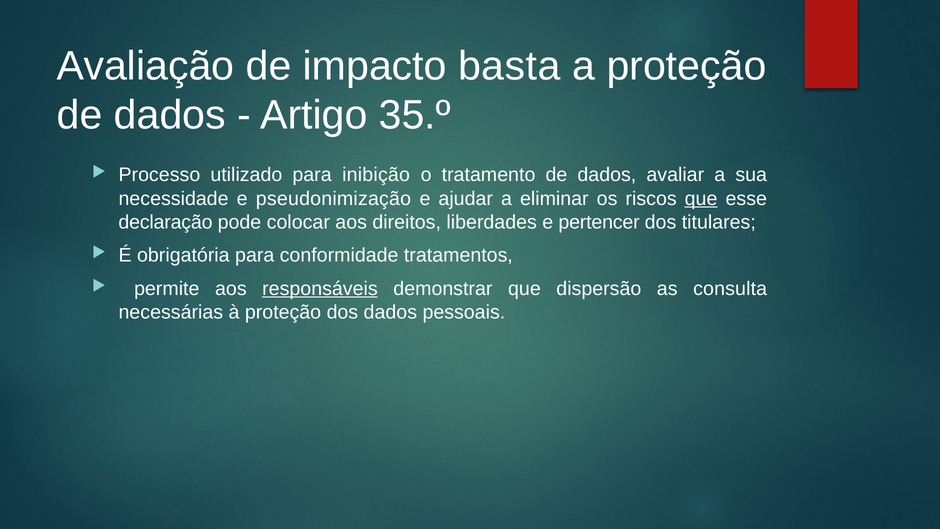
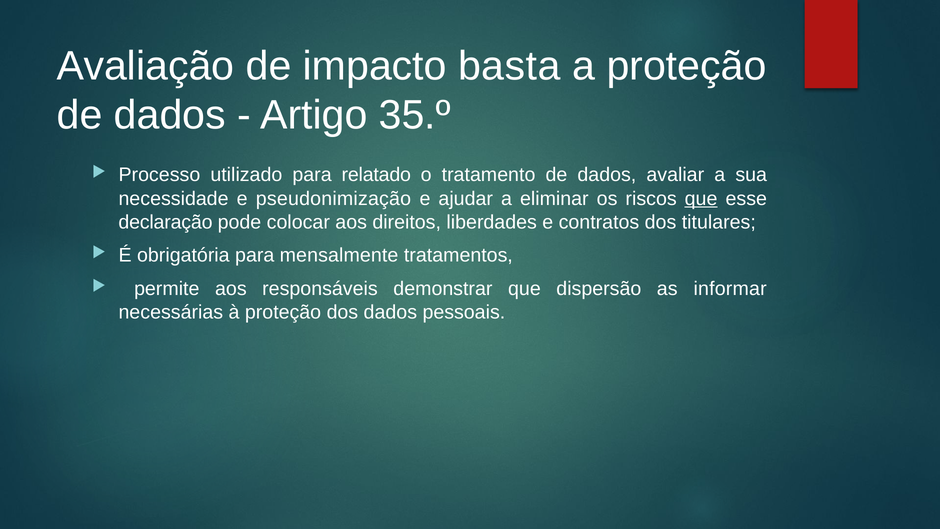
inibição: inibição -> relatado
pertencer: pertencer -> contratos
conformidade: conformidade -> mensalmente
responsáveis underline: present -> none
consulta: consulta -> informar
